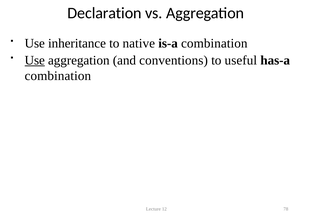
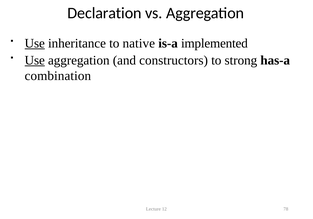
Use at (35, 43) underline: none -> present
is-a combination: combination -> implemented
conventions: conventions -> constructors
useful: useful -> strong
